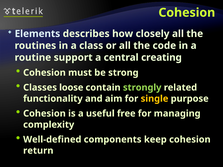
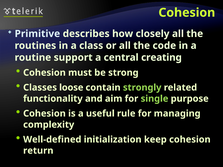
Elements: Elements -> Primitive
single colour: yellow -> light green
free: free -> rule
components: components -> initialization
